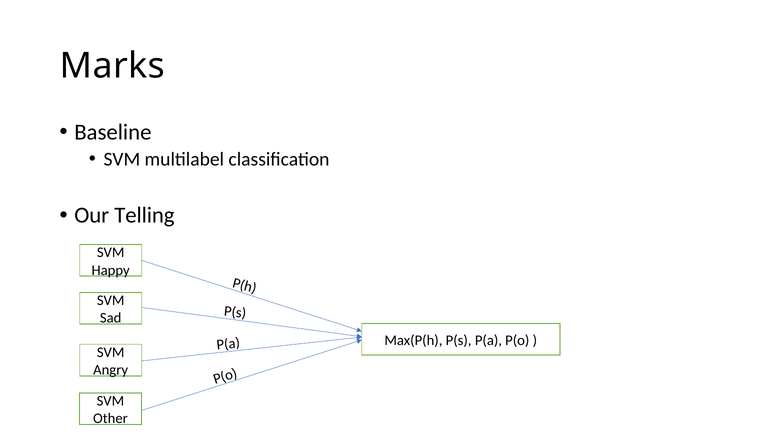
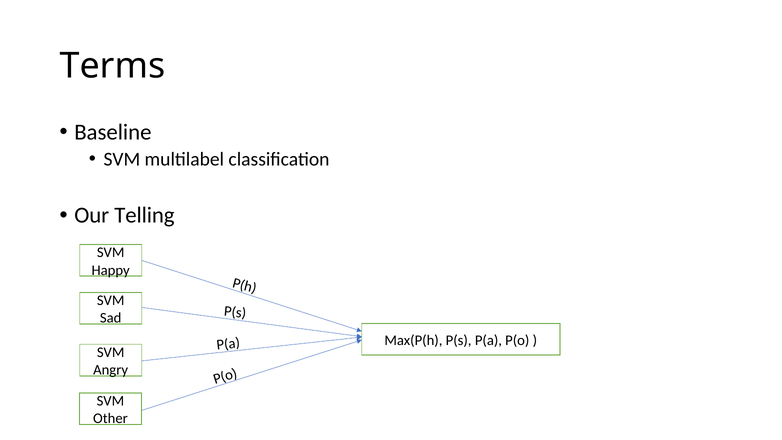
Marks: Marks -> Terms
